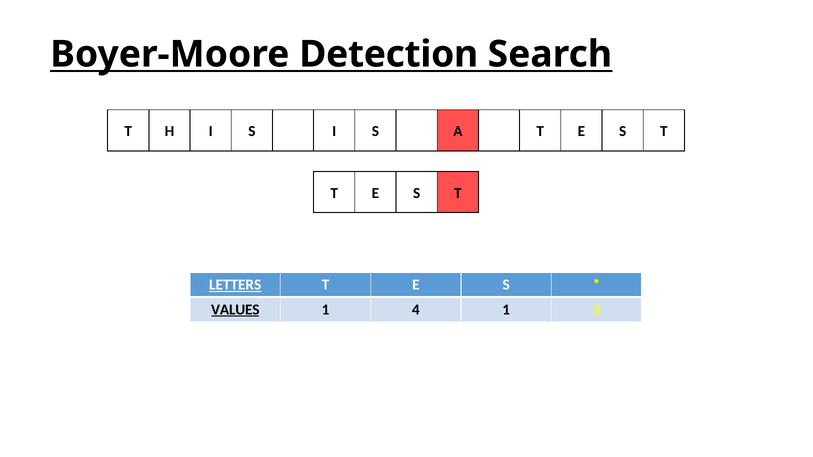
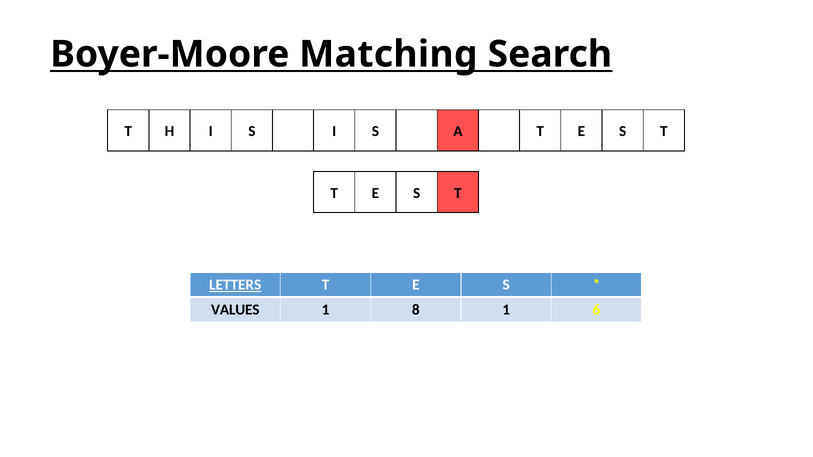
Detection: Detection -> Matching
VALUES underline: present -> none
4: 4 -> 8
3: 3 -> 6
